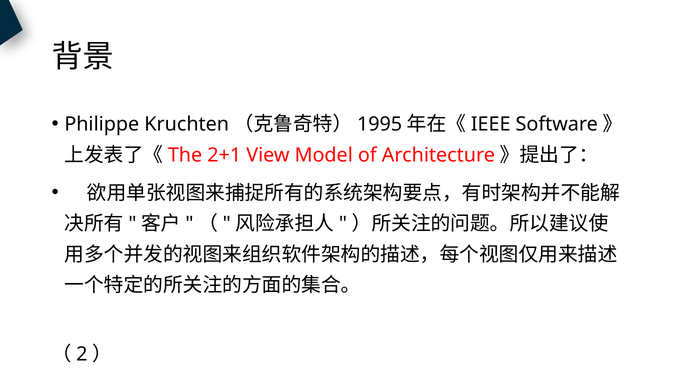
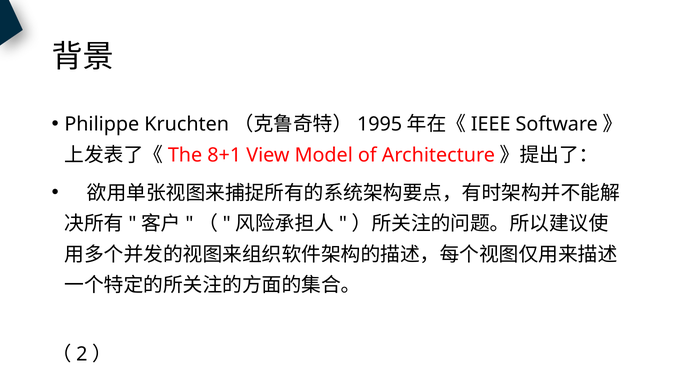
2+1: 2+1 -> 8+1
